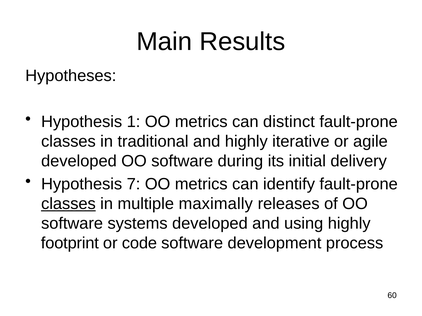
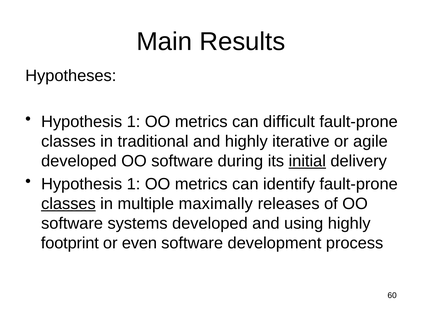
distinct: distinct -> difficult
initial underline: none -> present
7 at (133, 184): 7 -> 1
code: code -> even
